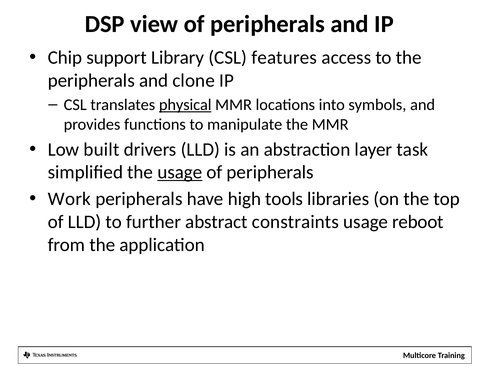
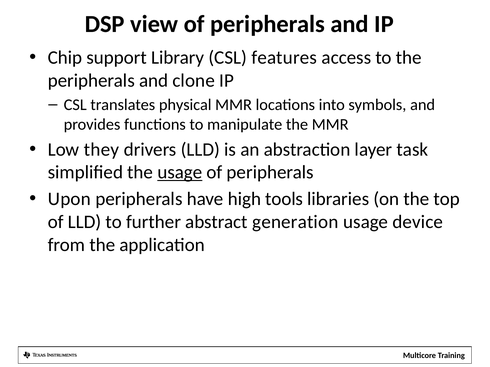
physical underline: present -> none
built: built -> they
Work: Work -> Upon
constraints: constraints -> generation
reboot: reboot -> device
